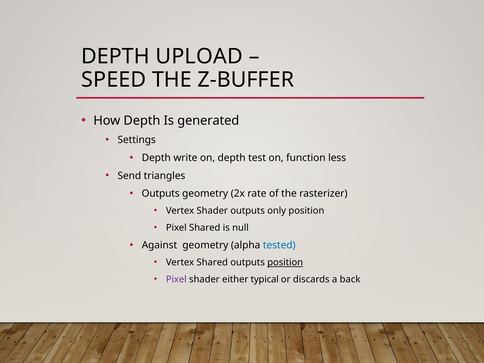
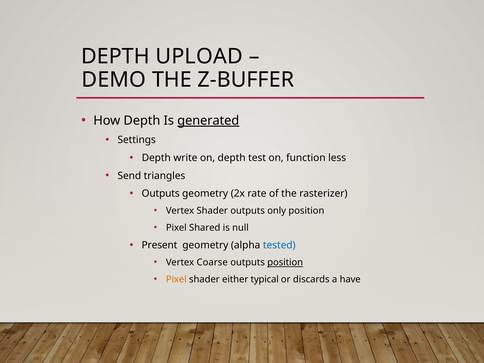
SPEED: SPEED -> DEMO
generated underline: none -> present
Against: Against -> Present
Vertex Shared: Shared -> Coarse
Pixel at (176, 279) colour: purple -> orange
back: back -> have
